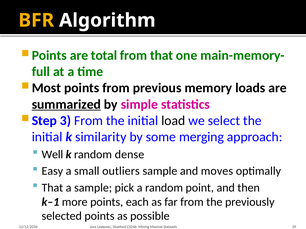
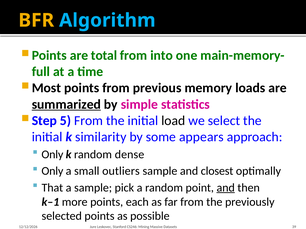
Algorithm colour: white -> light blue
from that: that -> into
3: 3 -> 5
merging: merging -> appears
Well at (52, 155): Well -> Only
Easy at (52, 171): Easy -> Only
moves: moves -> closest
and at (226, 188) underline: none -> present
